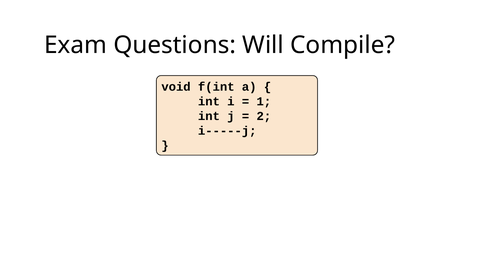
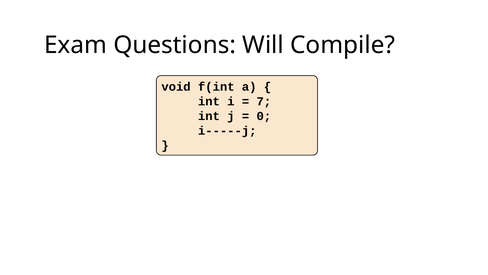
1: 1 -> 7
2: 2 -> 0
